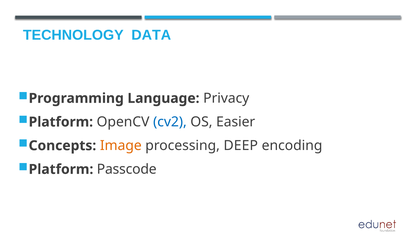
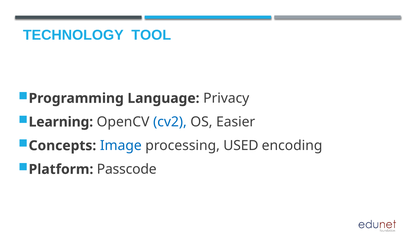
DATA: DATA -> TOOL
Platform at (61, 122): Platform -> Learning
Image colour: orange -> blue
DEEP: DEEP -> USED
